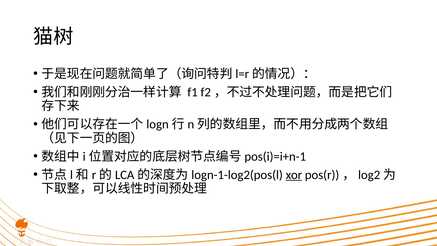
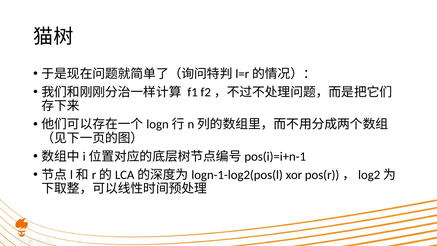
xor underline: present -> none
